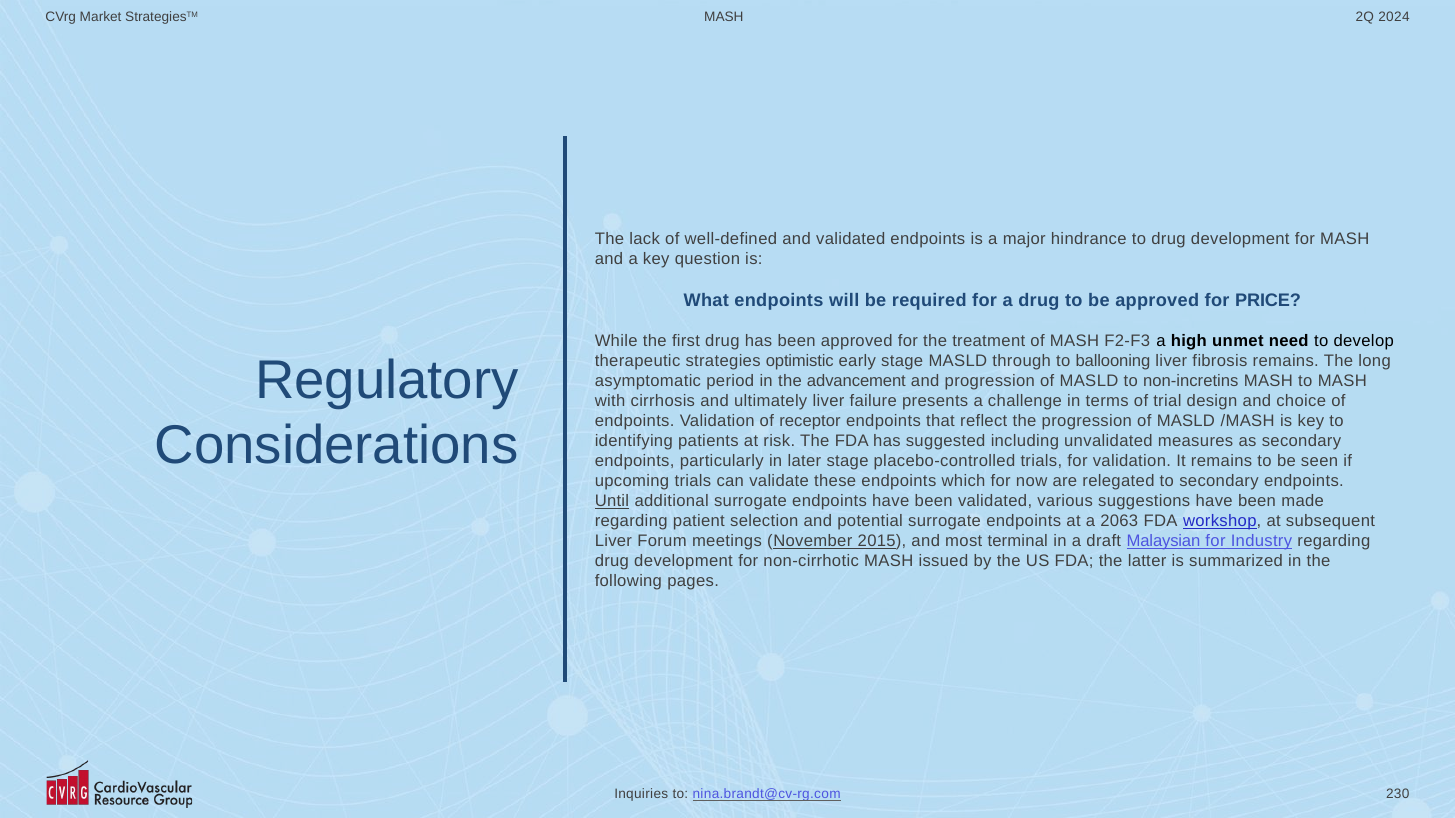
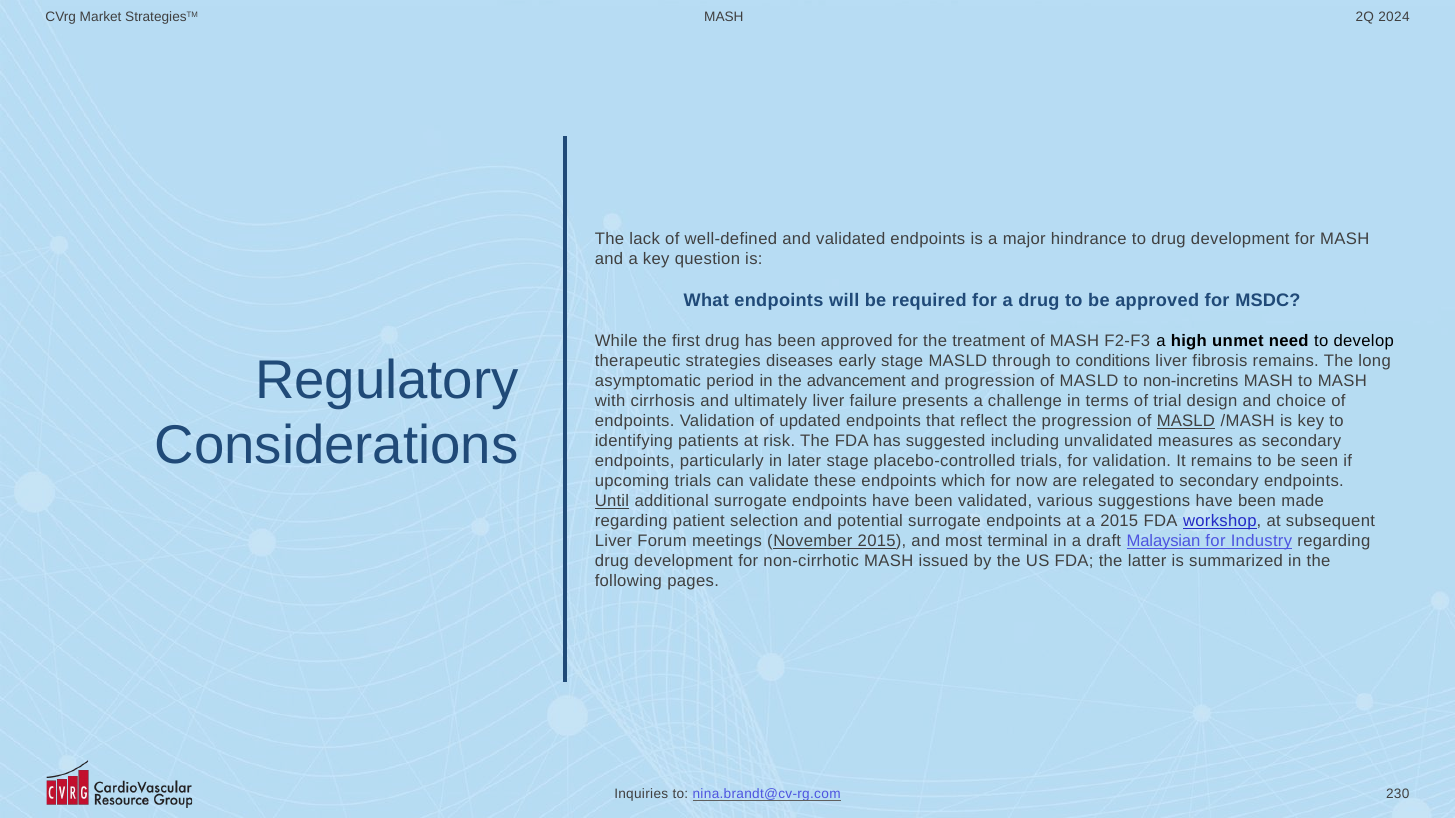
PRICE: PRICE -> MSDC
optimistic: optimistic -> diseases
ballooning: ballooning -> conditions
receptor: receptor -> updated
MASLD at (1186, 421) underline: none -> present
a 2063: 2063 -> 2015
